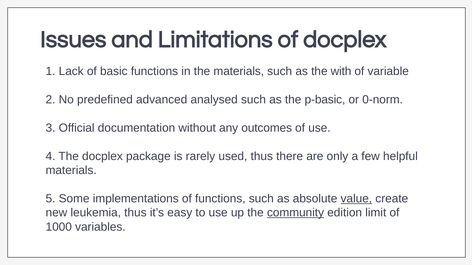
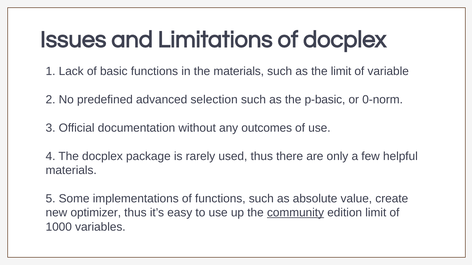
the with: with -> limit
analysed: analysed -> selection
value underline: present -> none
leukemia: leukemia -> optimizer
